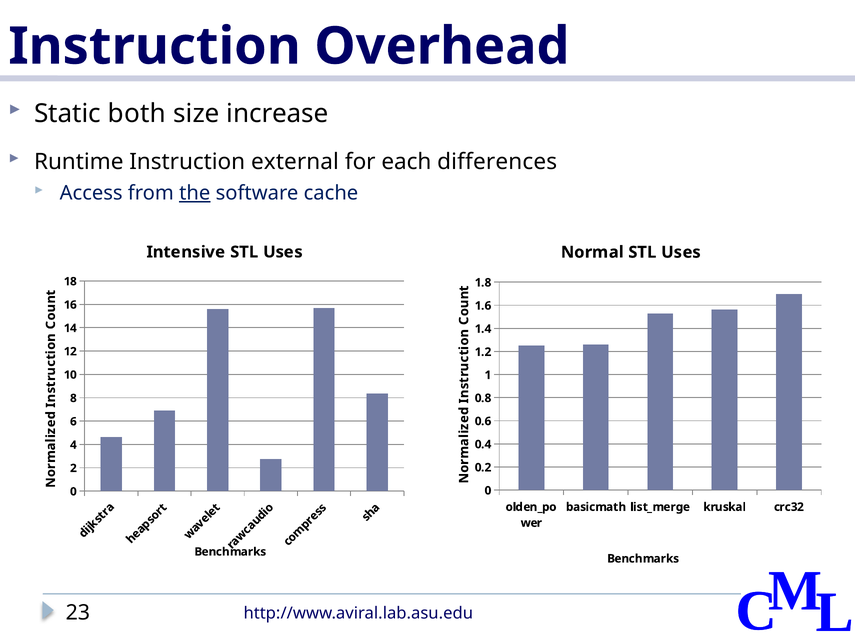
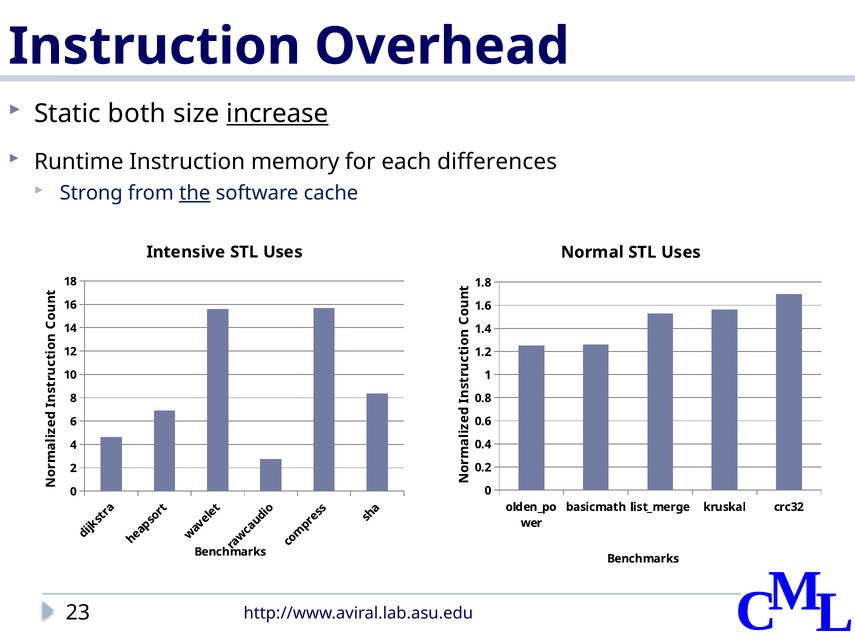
increase underline: none -> present
external: external -> memory
Access: Access -> Strong
